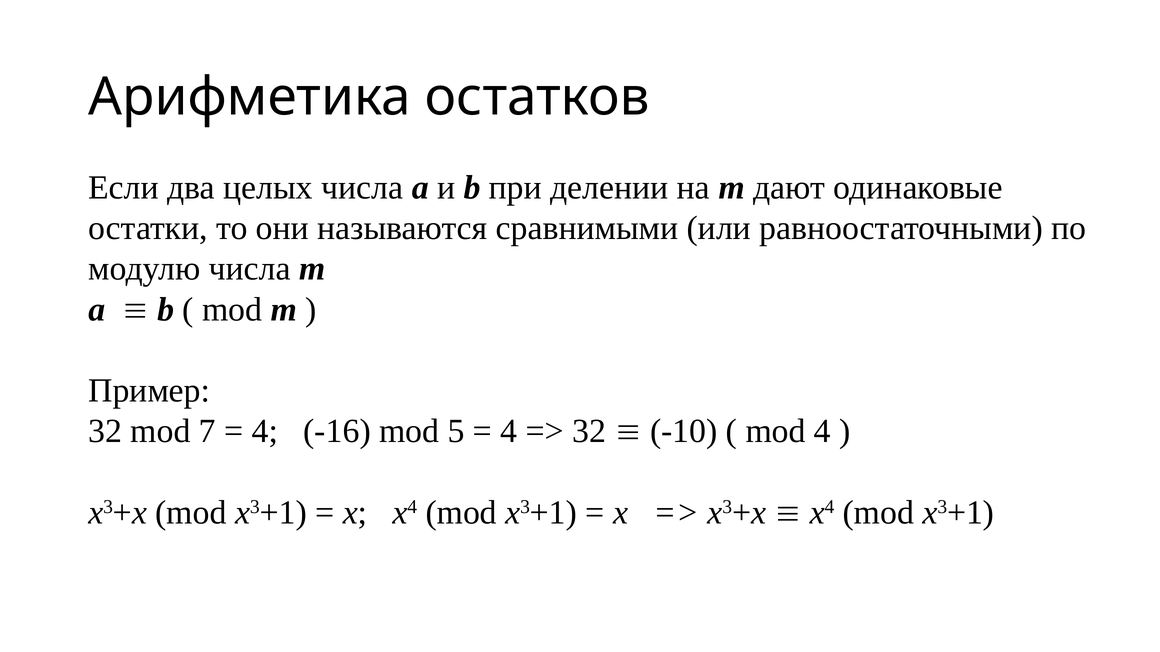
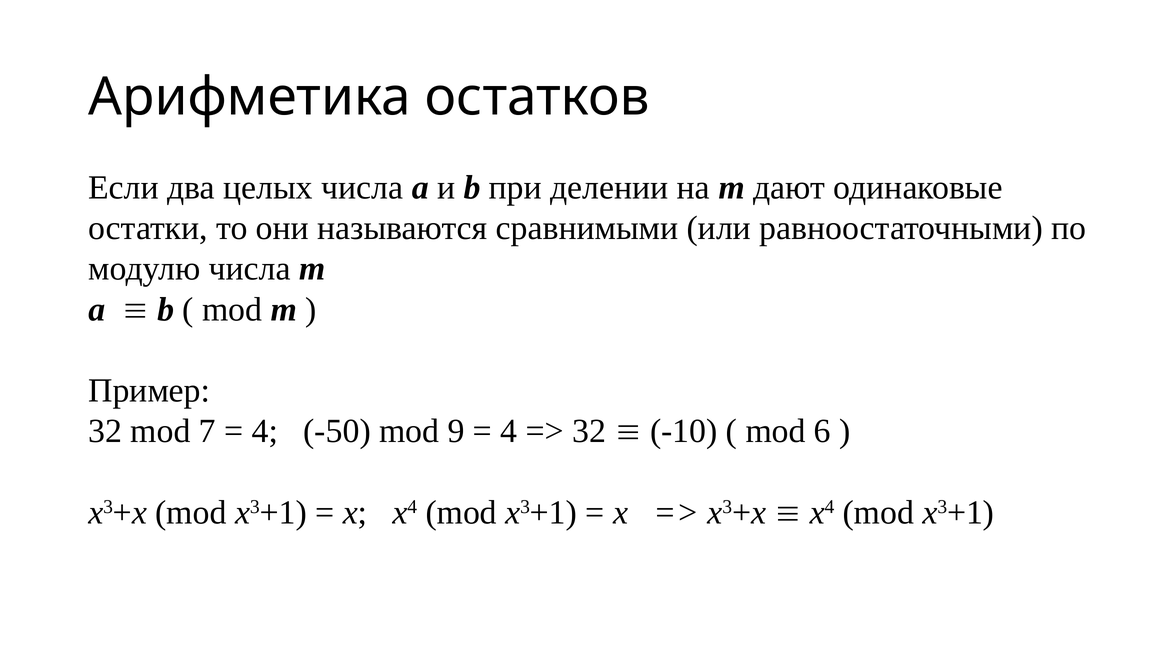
-16: -16 -> -50
5: 5 -> 9
mod 4: 4 -> 6
